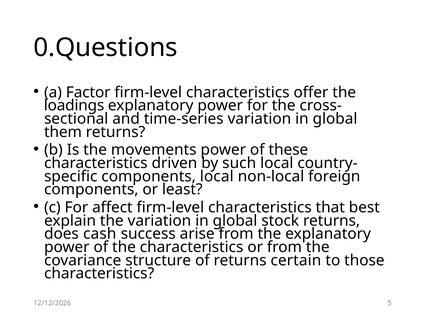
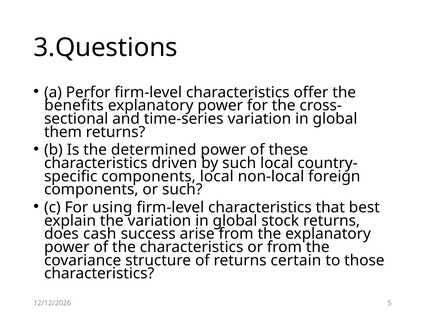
0.Questions: 0.Questions -> 3.Questions
Factor: Factor -> Perfor
loadings: loadings -> benefits
movements: movements -> determined
or least: least -> such
affect: affect -> using
